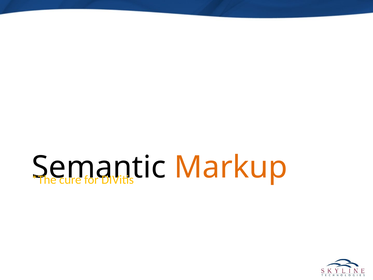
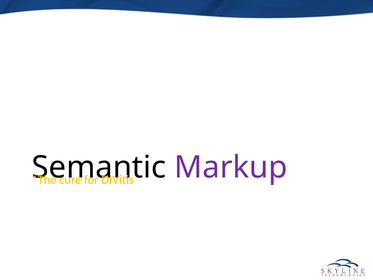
Markup colour: orange -> purple
